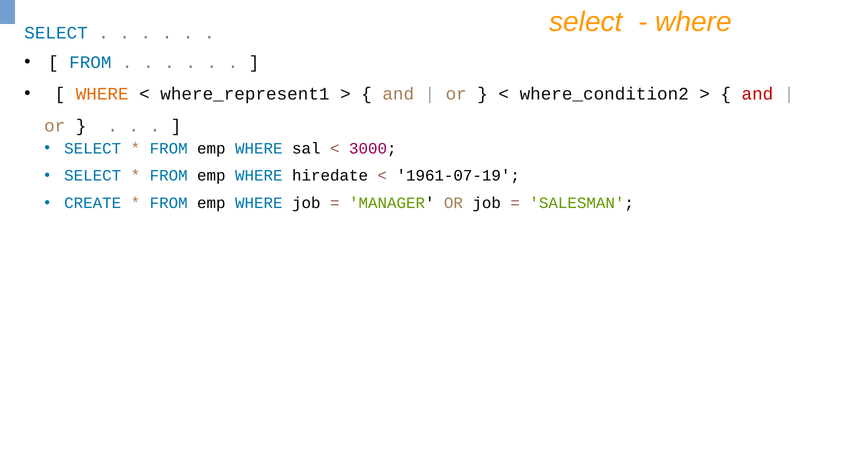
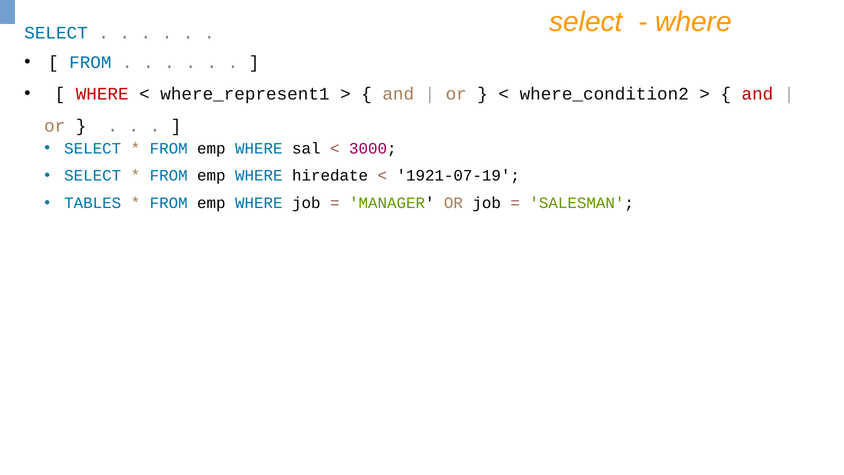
WHERE at (102, 94) colour: orange -> red
1961-07-19: 1961-07-19 -> 1921-07-19
CREATE: CREATE -> TABLES
